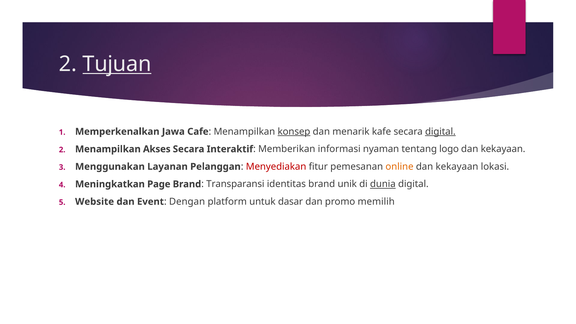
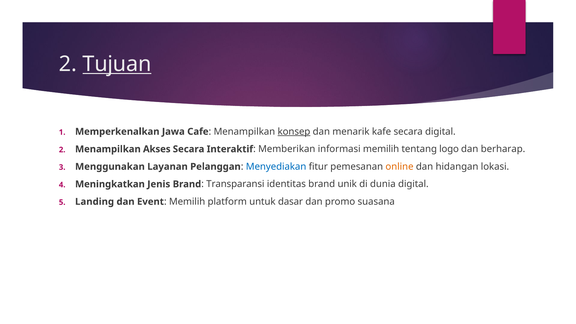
digital at (440, 132) underline: present -> none
informasi nyaman: nyaman -> memilih
kekayaan at (503, 149): kekayaan -> berharap
Menyediakan colour: red -> blue
kekayaan at (457, 167): kekayaan -> hidangan
Page: Page -> Jenis
dunia underline: present -> none
Website: Website -> Landing
Event Dengan: Dengan -> Memilih
memilih: memilih -> suasana
